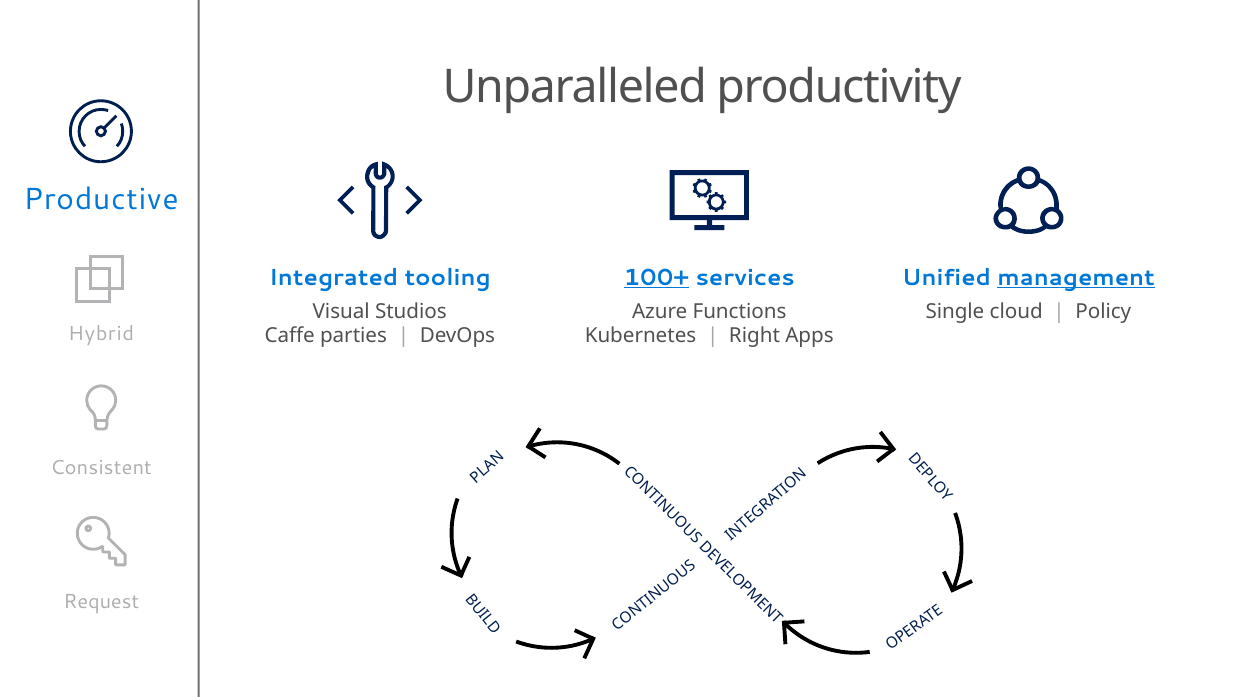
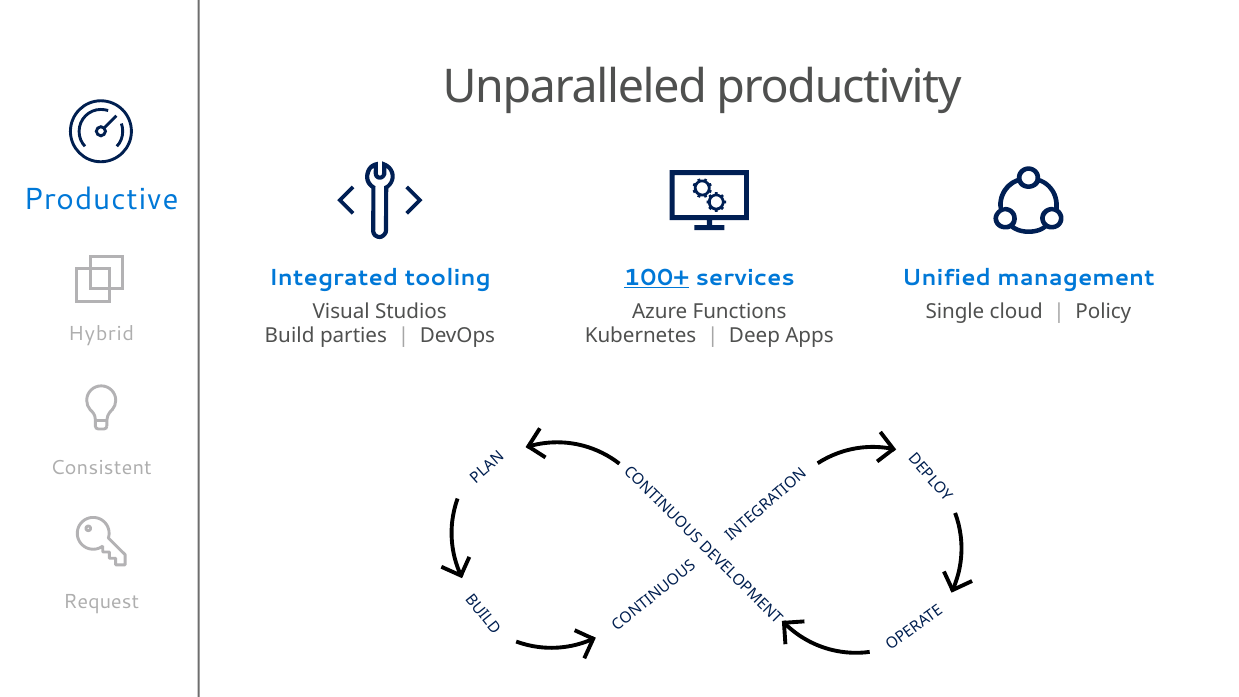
management underline: present -> none
Caffe: Caffe -> Build
Right: Right -> Deep
